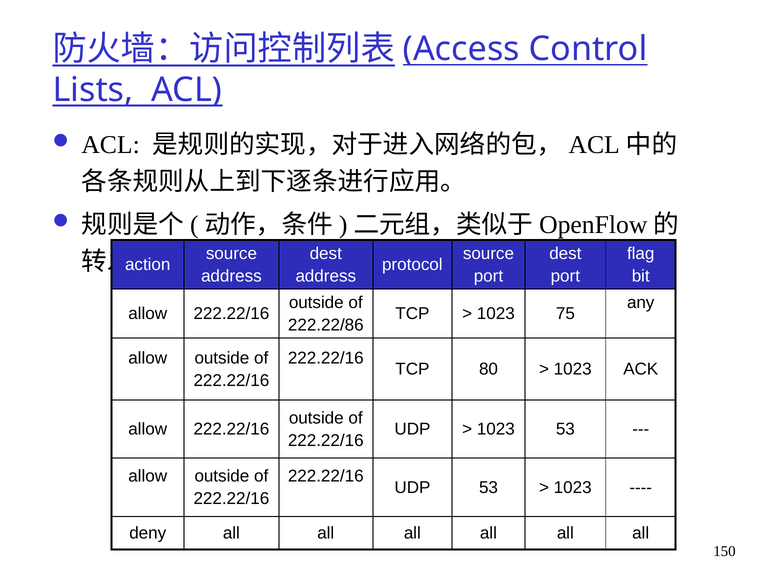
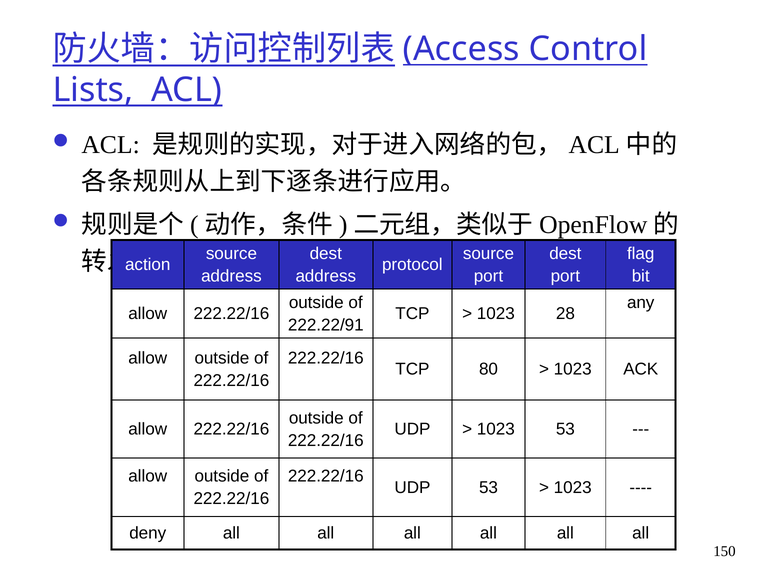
75: 75 -> 28
222.22/86: 222.22/86 -> 222.22/91
